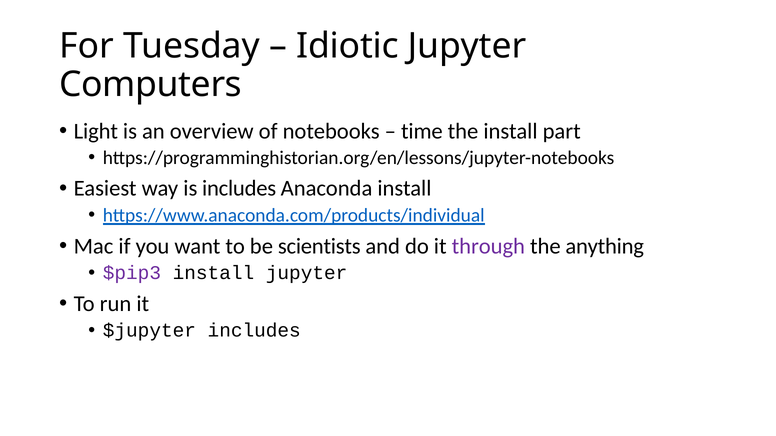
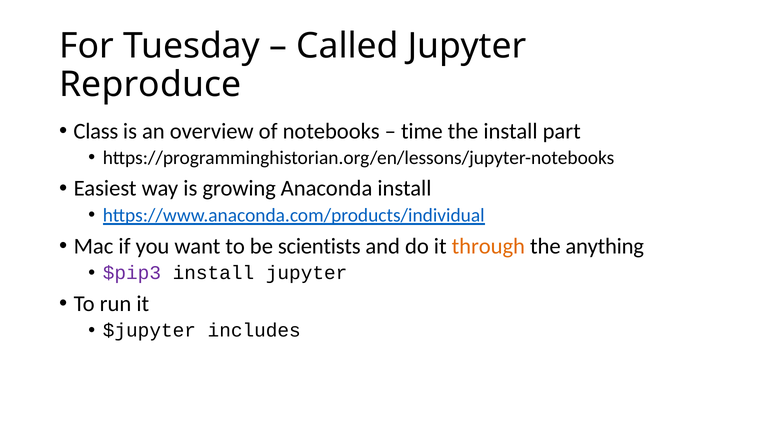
Idiotic: Idiotic -> Called
Computers: Computers -> Reproduce
Light: Light -> Class
is includes: includes -> growing
through colour: purple -> orange
